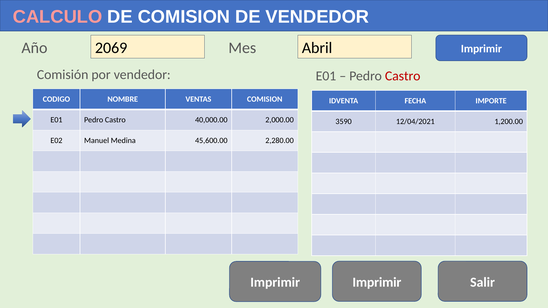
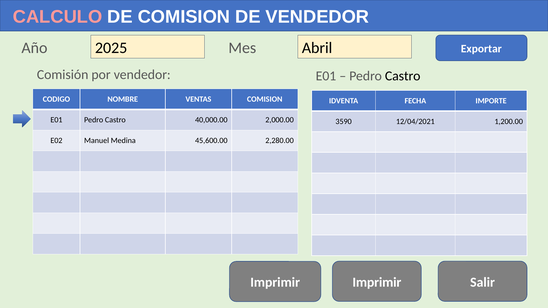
2069: 2069 -> 2025
Abril Imprimir: Imprimir -> Exportar
Castro at (403, 76) colour: red -> black
